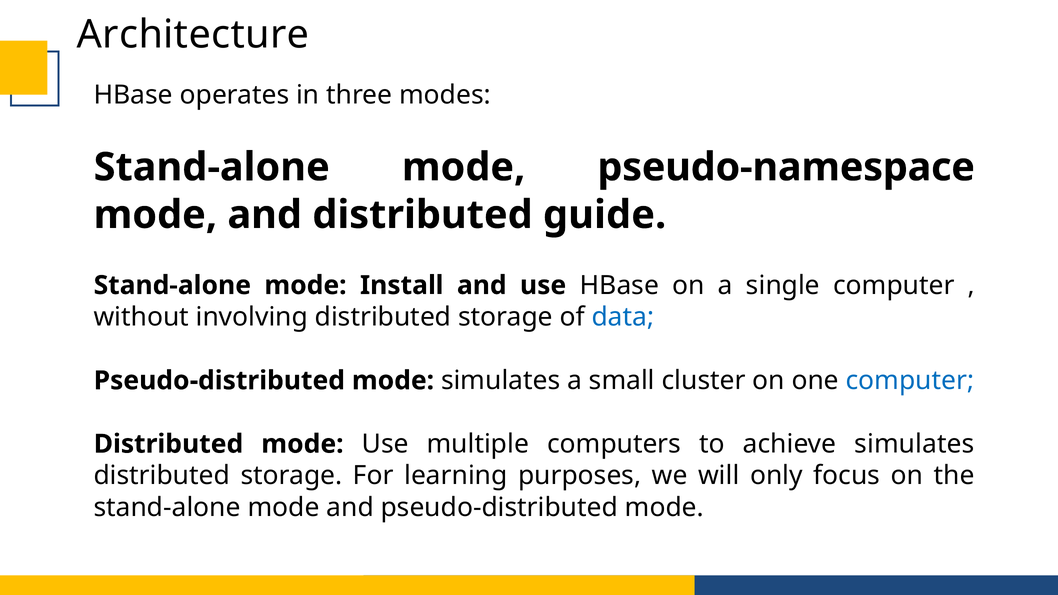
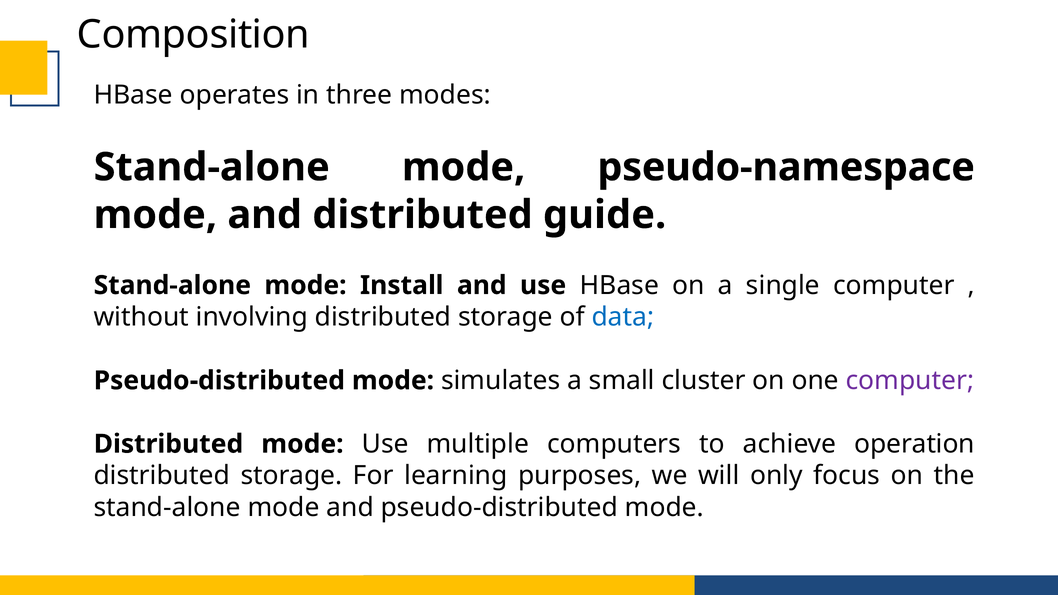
Architecture: Architecture -> Composition
computer at (910, 381) colour: blue -> purple
achieve simulates: simulates -> operation
